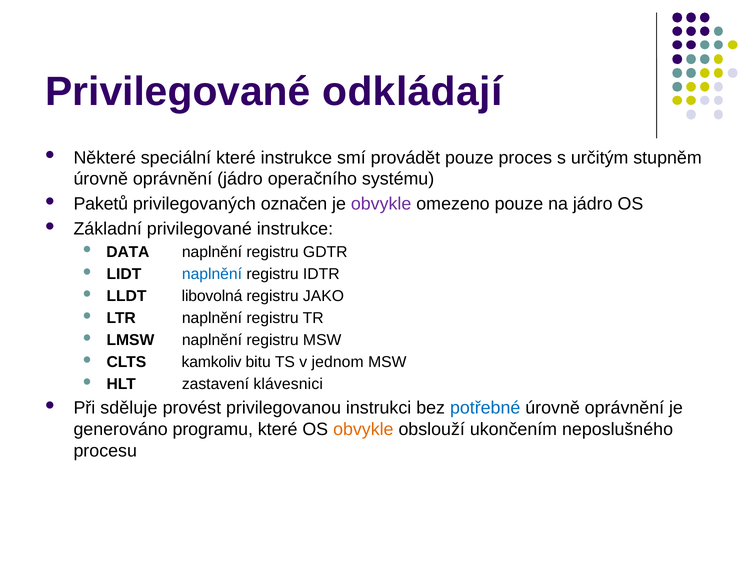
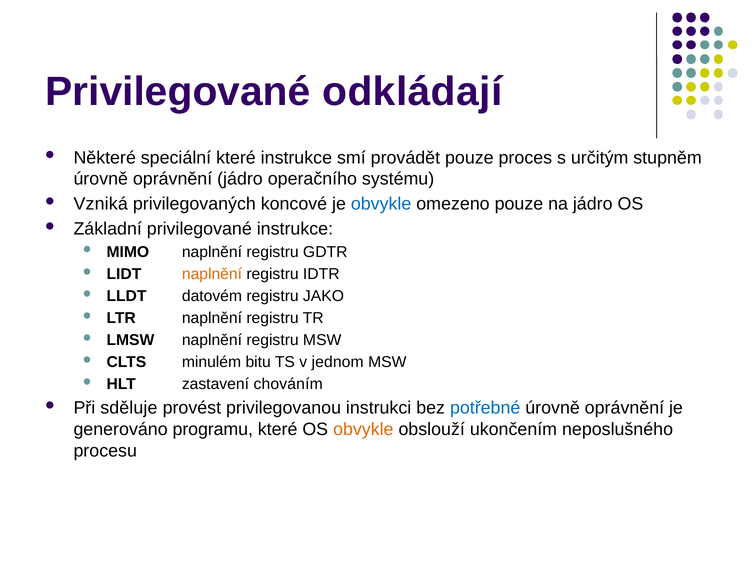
Paketů: Paketů -> Vzniká
označen: označen -> koncové
obvykle at (381, 204) colour: purple -> blue
DATA: DATA -> MIMO
naplnění at (212, 274) colour: blue -> orange
libovolná: libovolná -> datovém
kamkoliv: kamkoliv -> minulém
klávesnici: klávesnici -> chováním
